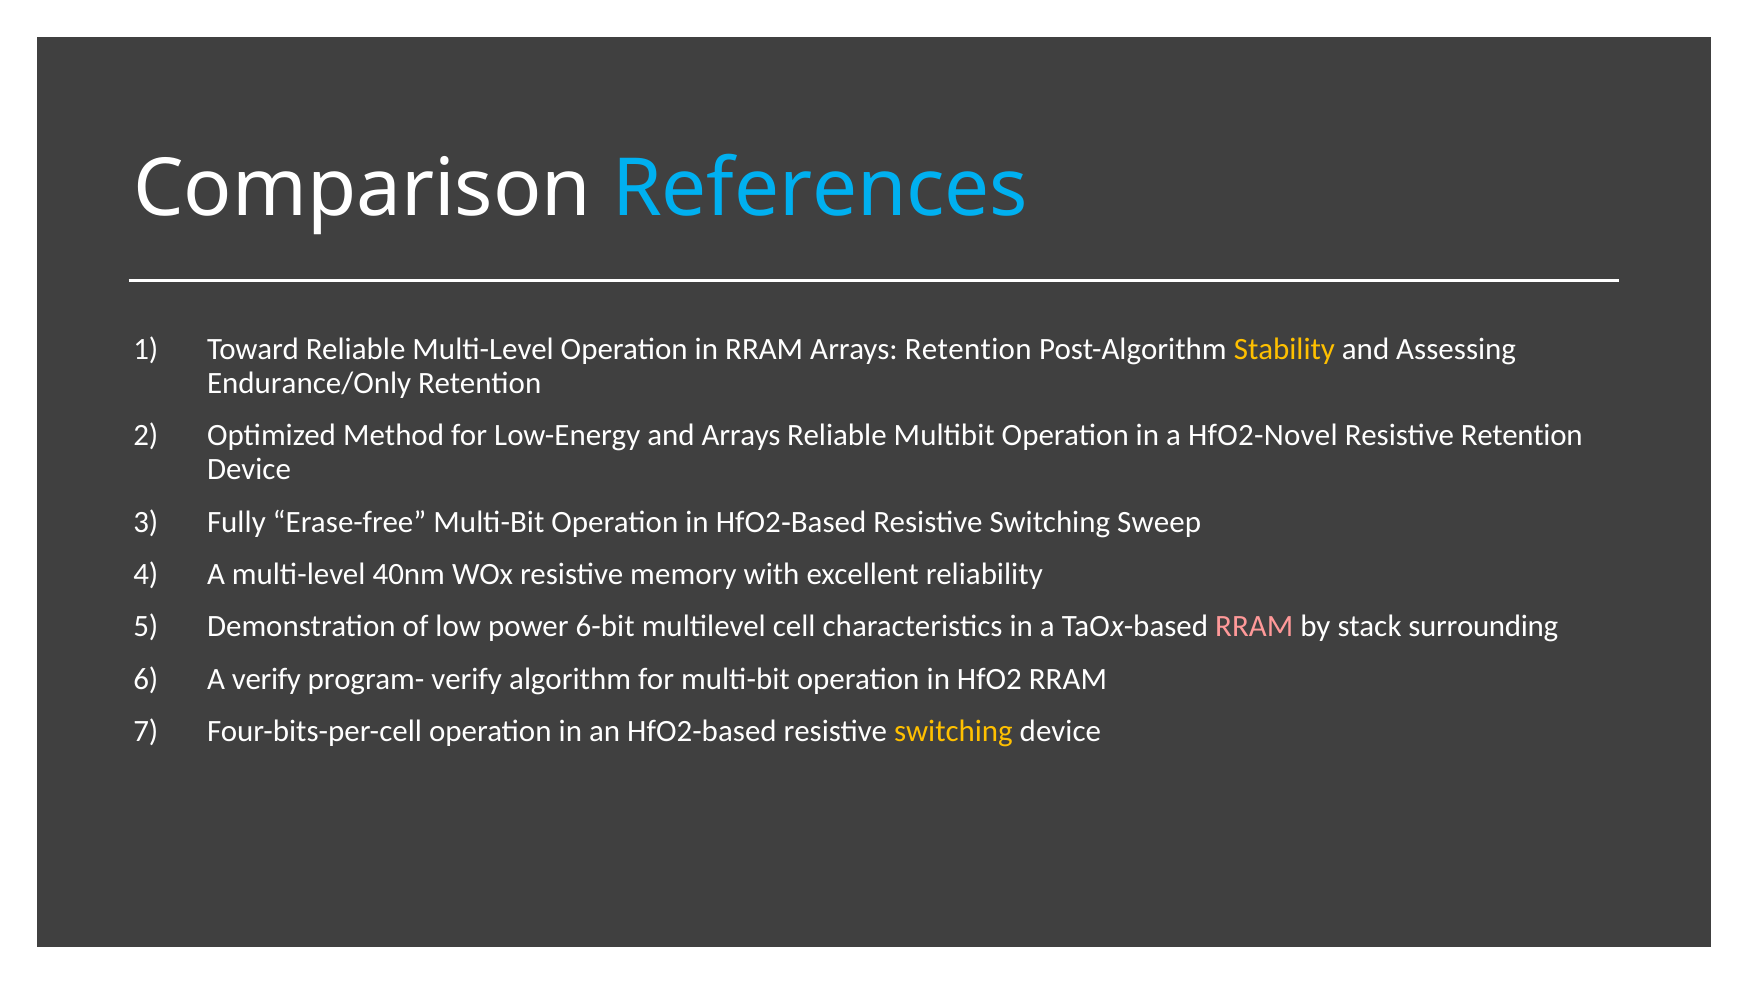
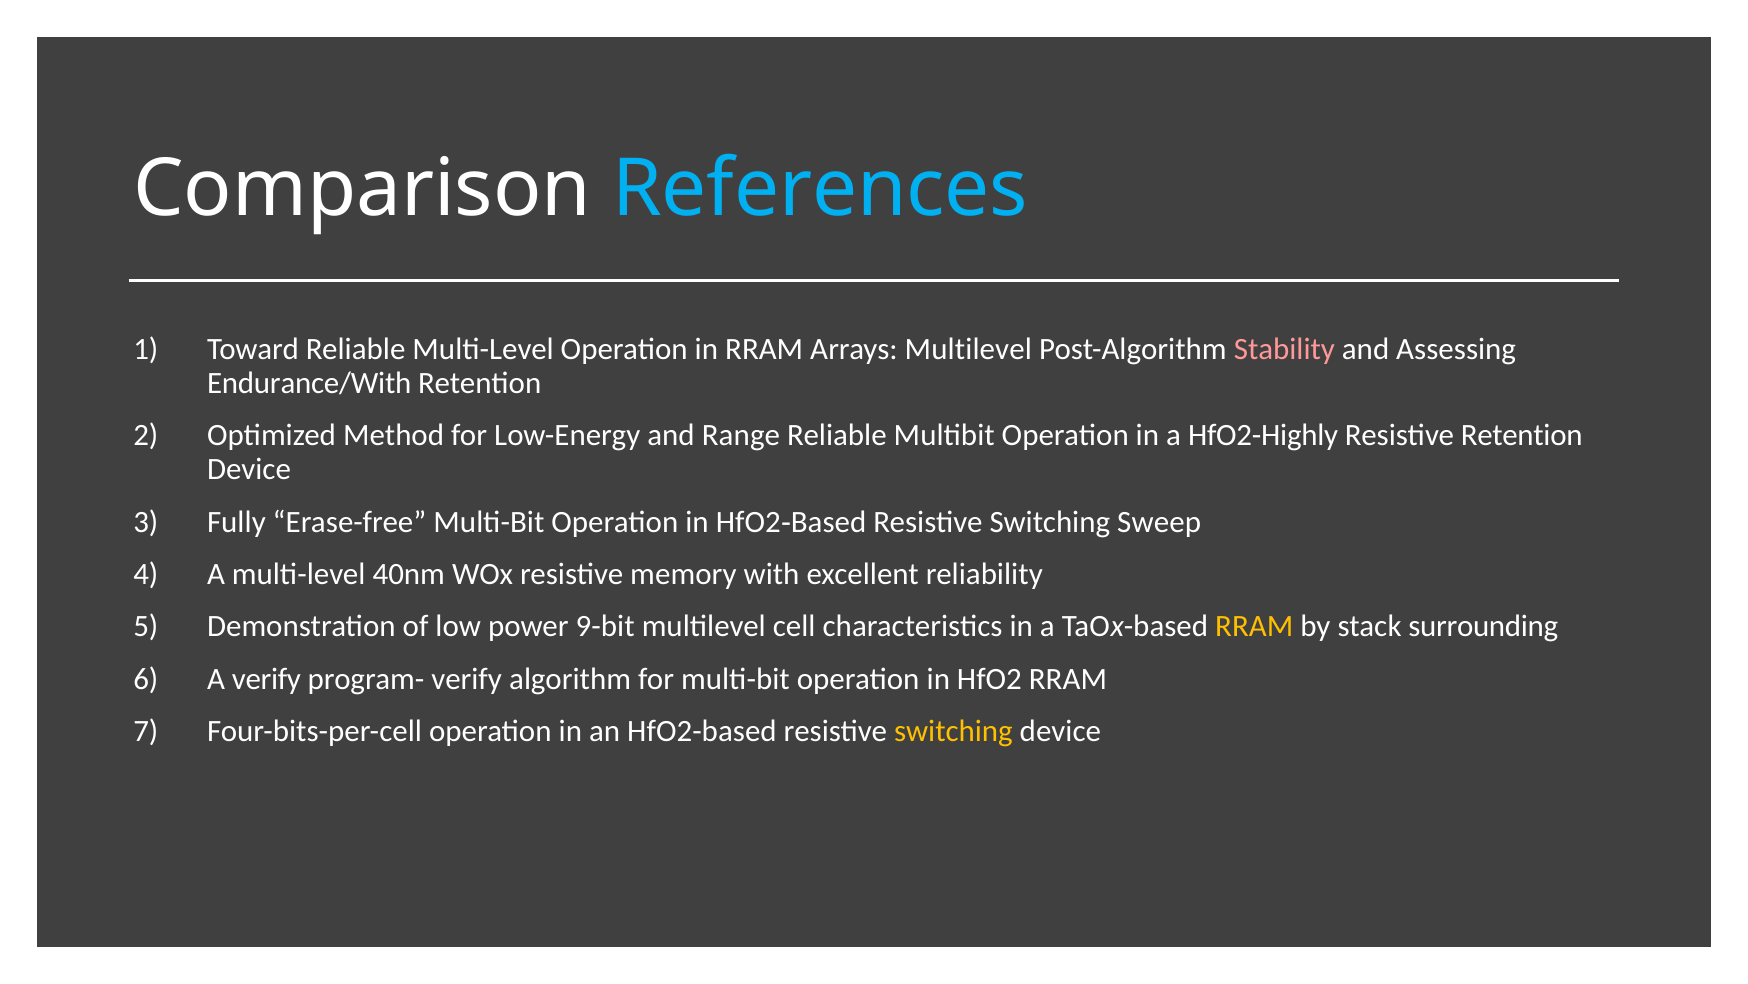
Arrays Retention: Retention -> Multilevel
Stability colour: yellow -> pink
Endurance/Only: Endurance/Only -> Endurance/With
and Arrays: Arrays -> Range
HfO2-Novel: HfO2-Novel -> HfO2-Highly
6-bit: 6-bit -> 9-bit
RRAM at (1254, 626) colour: pink -> yellow
